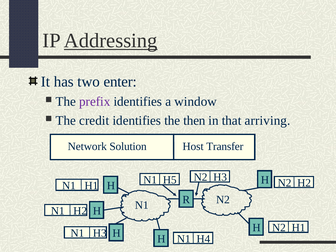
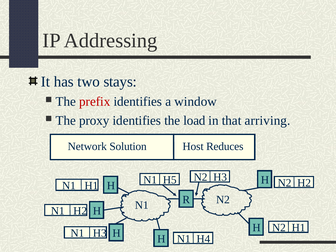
Addressing underline: present -> none
enter: enter -> stays
prefix colour: purple -> red
credit: credit -> proxy
then: then -> load
Transfer: Transfer -> Reduces
